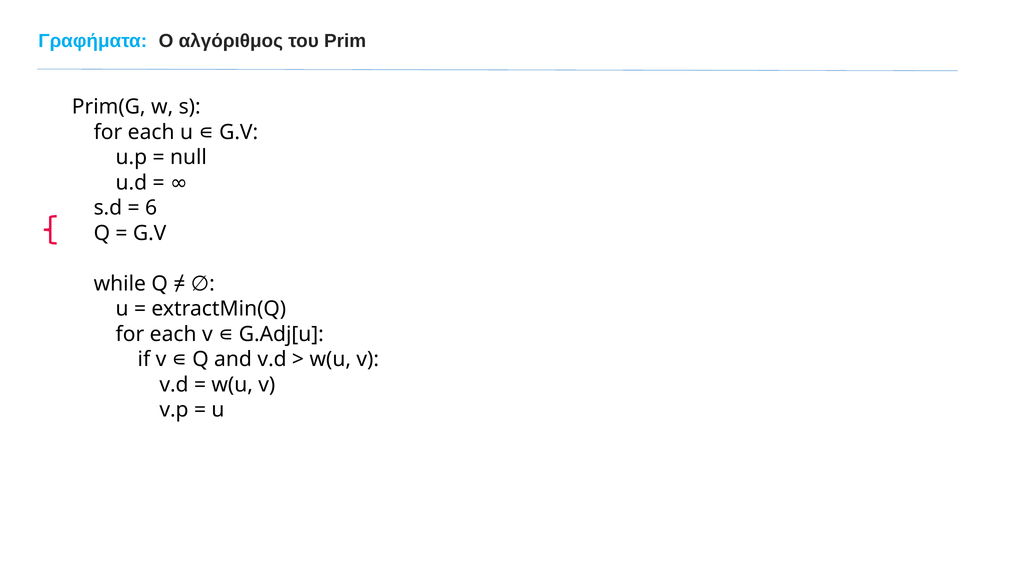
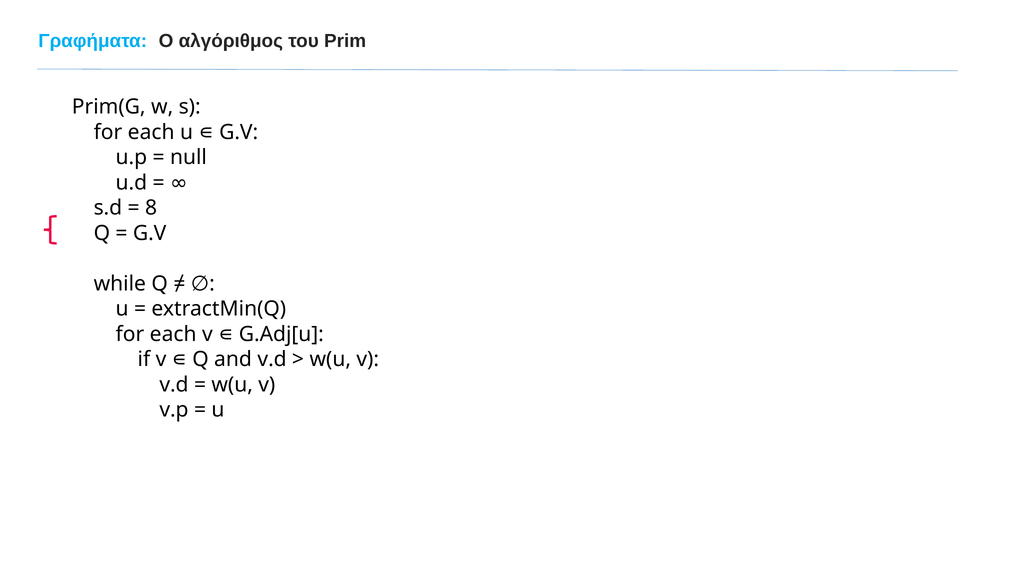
6: 6 -> 8
